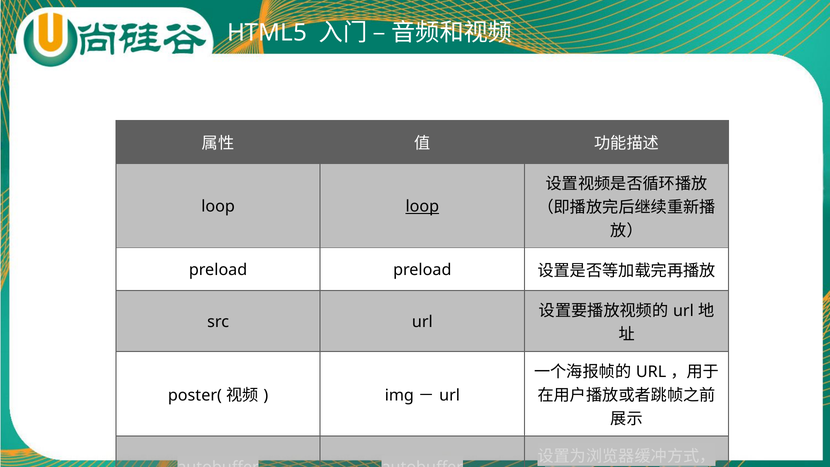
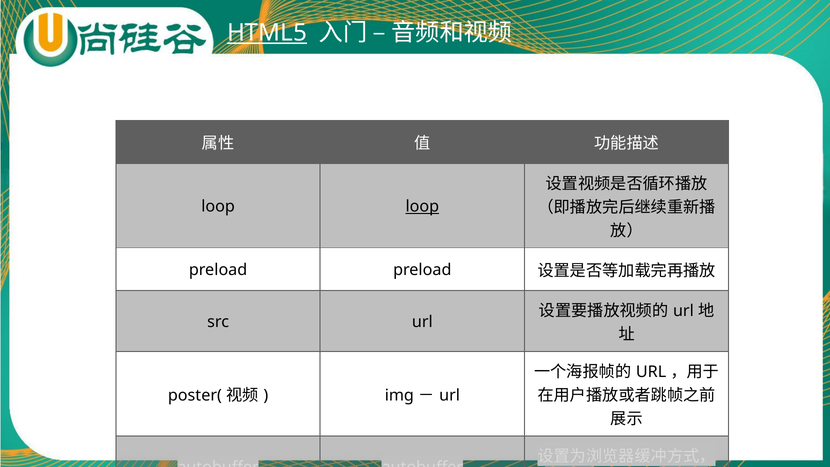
HTML5 underline: none -> present
